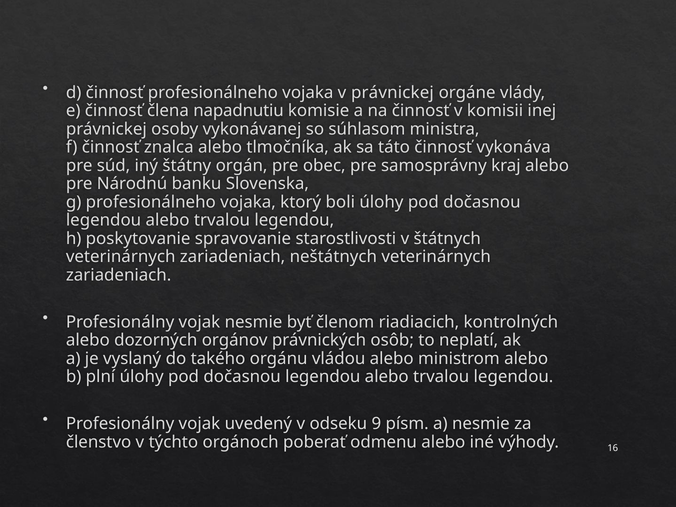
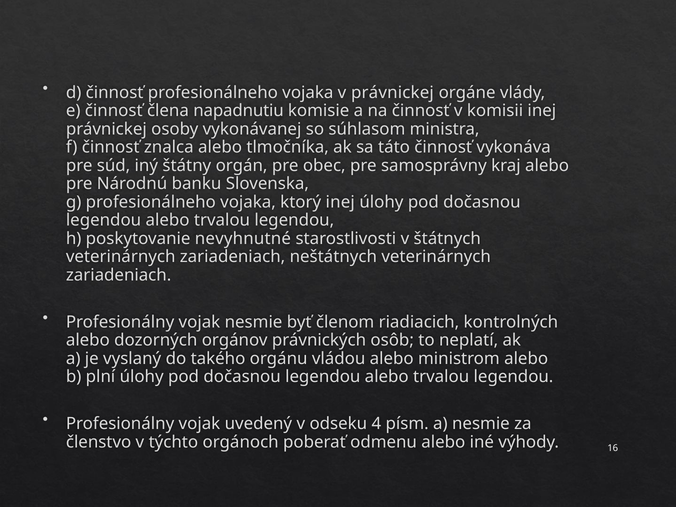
ktorý boli: boli -> inej
spravovanie: spravovanie -> nevyhnutné
9: 9 -> 4
